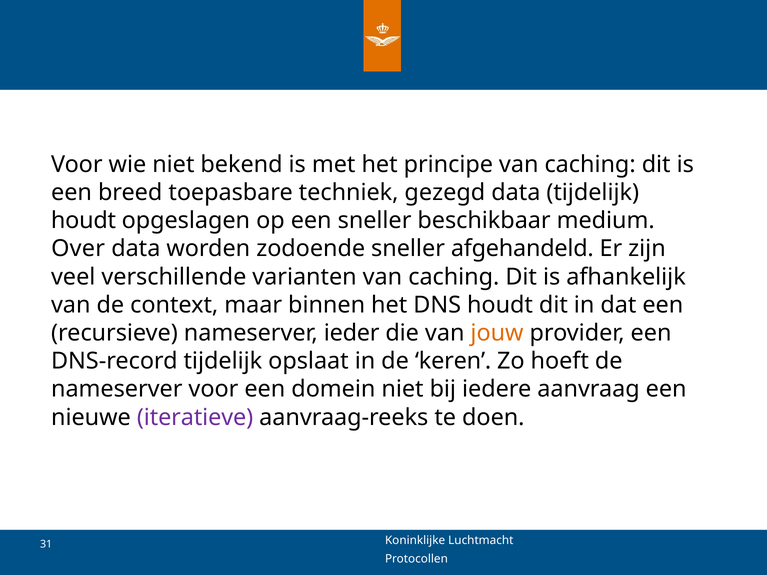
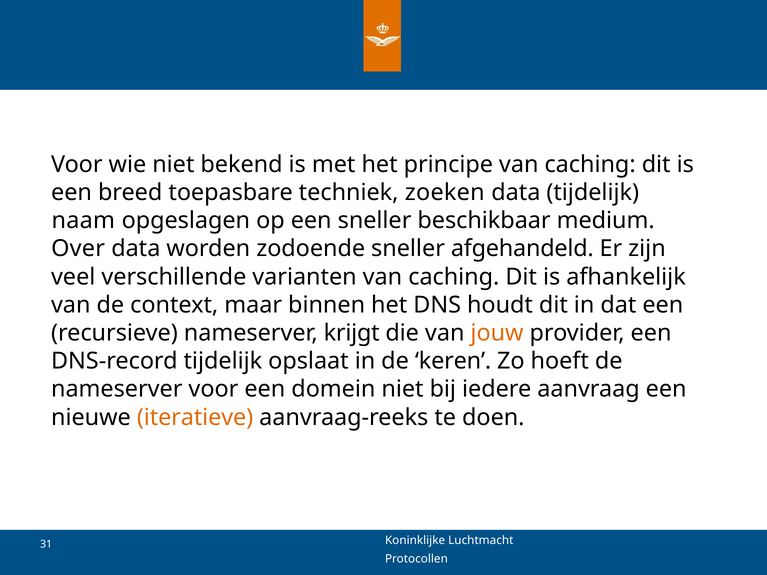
gezegd: gezegd -> zoeken
houdt at (84, 221): houdt -> naam
ieder: ieder -> krijgt
iteratieve colour: purple -> orange
